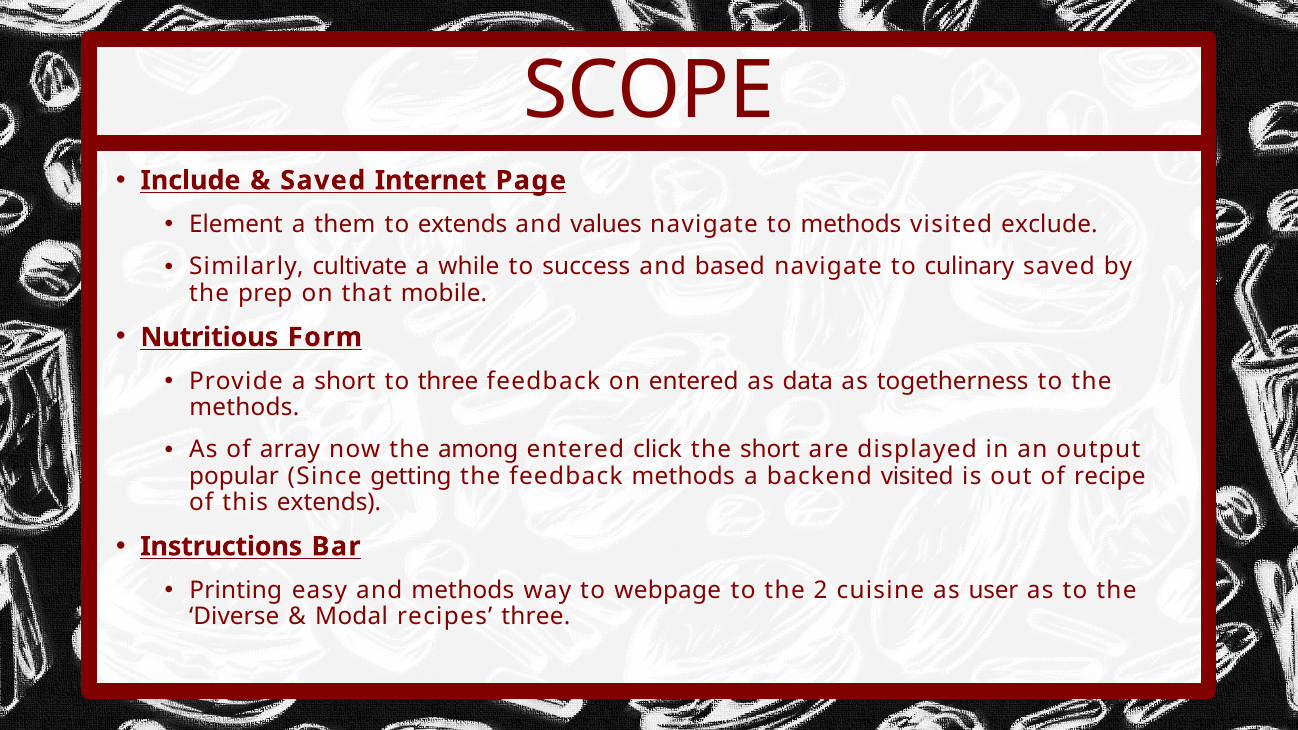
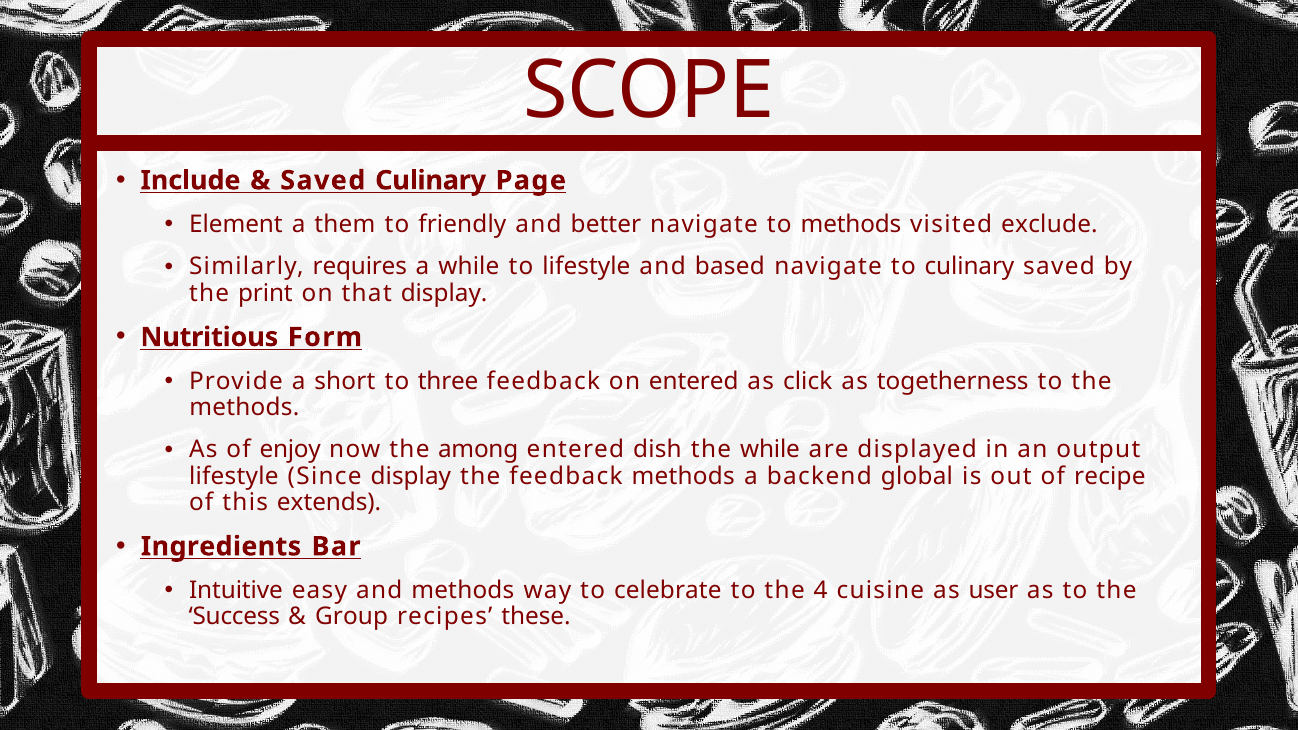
Saved Internet: Internet -> Culinary
to extends: extends -> friendly
values: values -> better
cultivate: cultivate -> requires
to success: success -> lifestyle
prep: prep -> print
that mobile: mobile -> display
data: data -> click
array: array -> enjoy
click: click -> dish
the short: short -> while
popular at (234, 476): popular -> lifestyle
Since getting: getting -> display
backend visited: visited -> global
Instructions: Instructions -> Ingredients
Printing: Printing -> Intuitive
webpage: webpage -> celebrate
2: 2 -> 4
Diverse: Diverse -> Success
Modal: Modal -> Group
recipes three: three -> these
